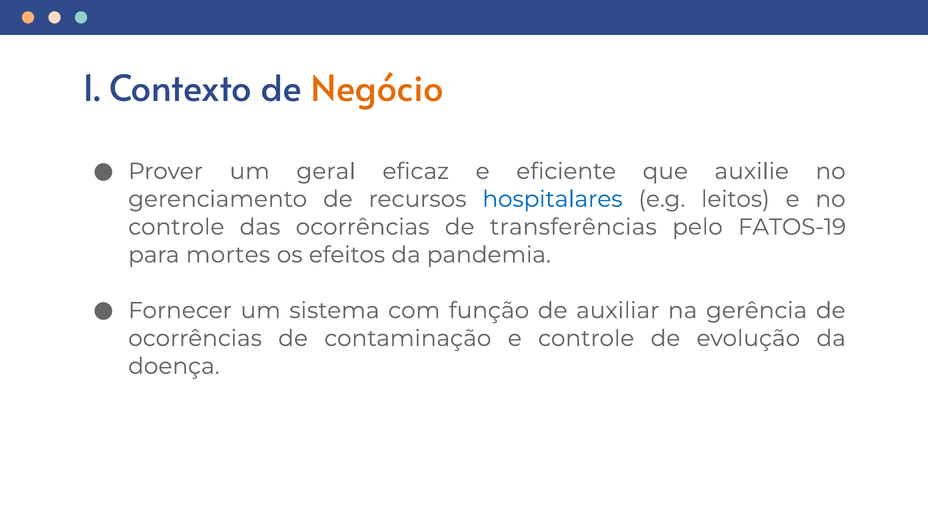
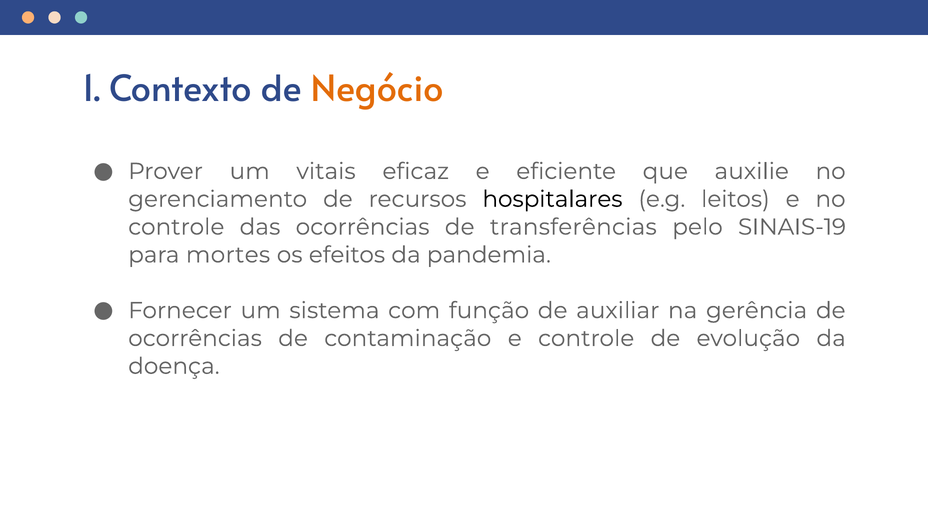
geral: geral -> vitais
hospitalares colour: blue -> black
FATOS-19: FATOS-19 -> SINAIS-19
